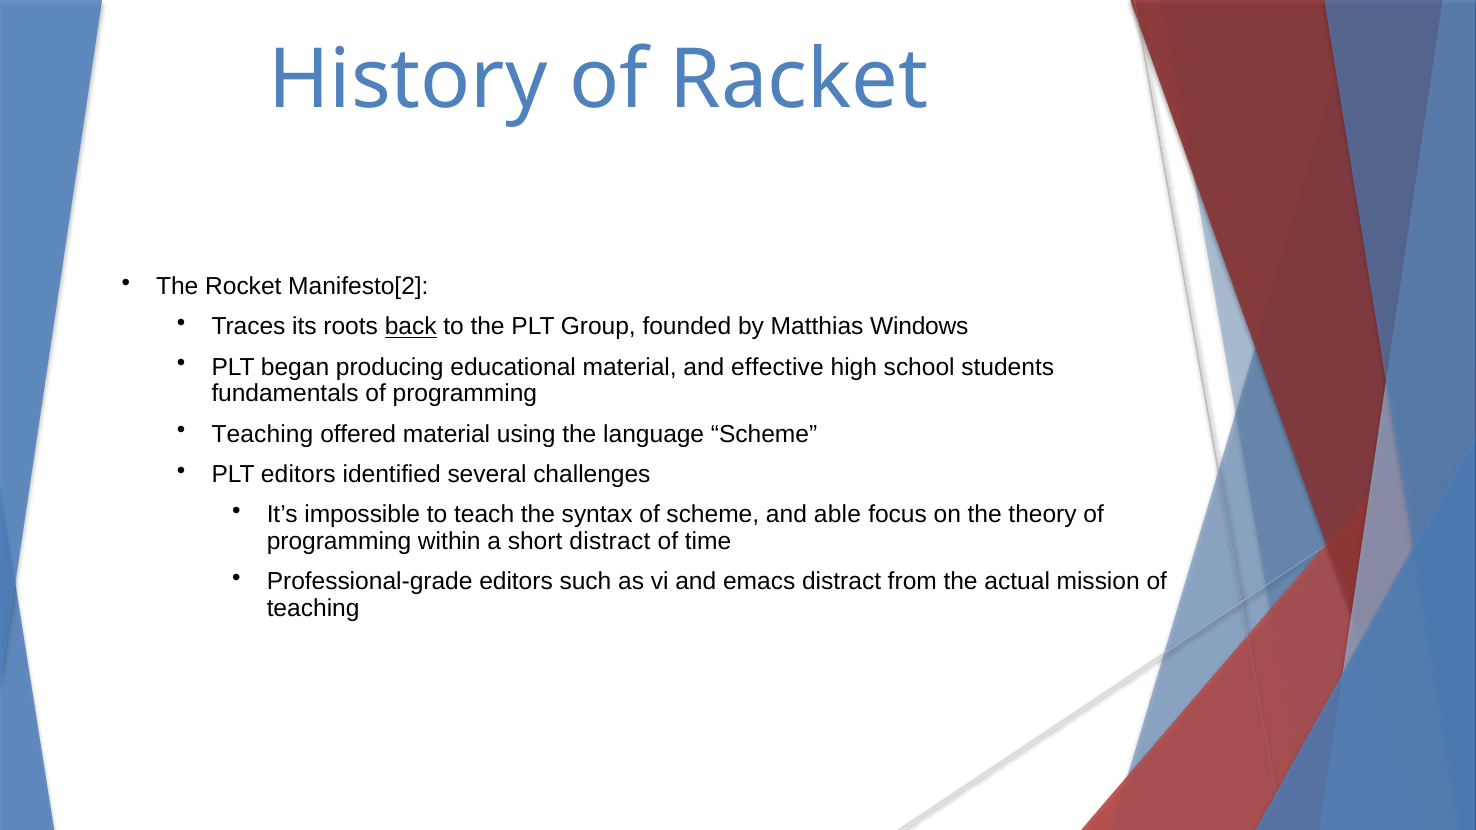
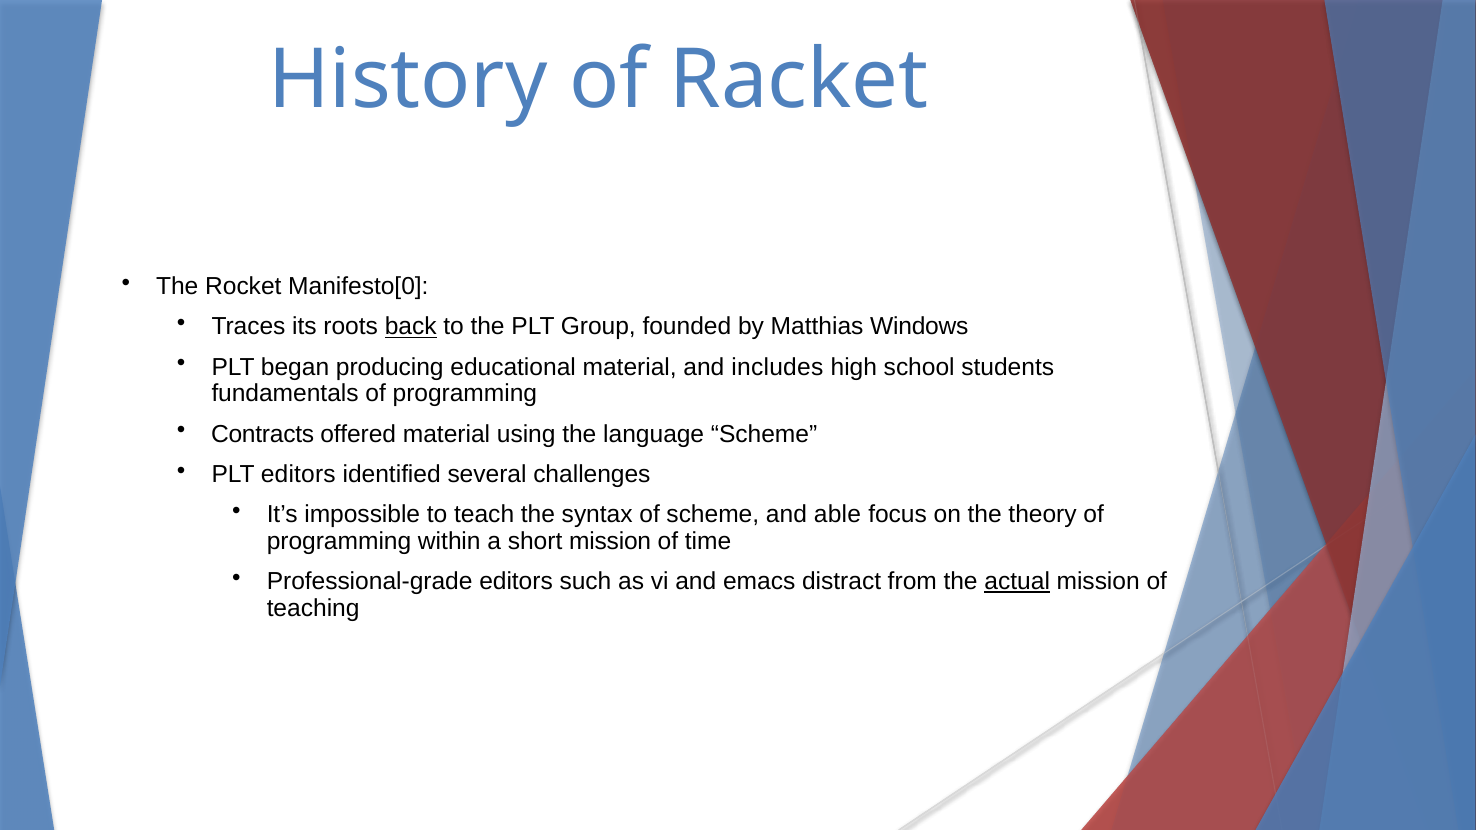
Manifesto[2: Manifesto[2 -> Manifesto[0
effective: effective -> includes
Teaching at (262, 434): Teaching -> Contracts
short distract: distract -> mission
actual underline: none -> present
